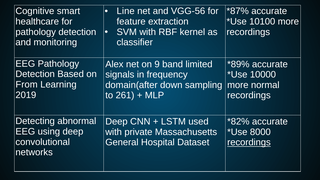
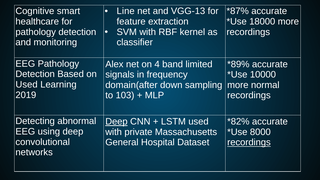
VGG-56: VGG-56 -> VGG-13
10100: 10100 -> 18000
9: 9 -> 4
From at (27, 85): From -> Used
261: 261 -> 103
Deep at (116, 122) underline: none -> present
